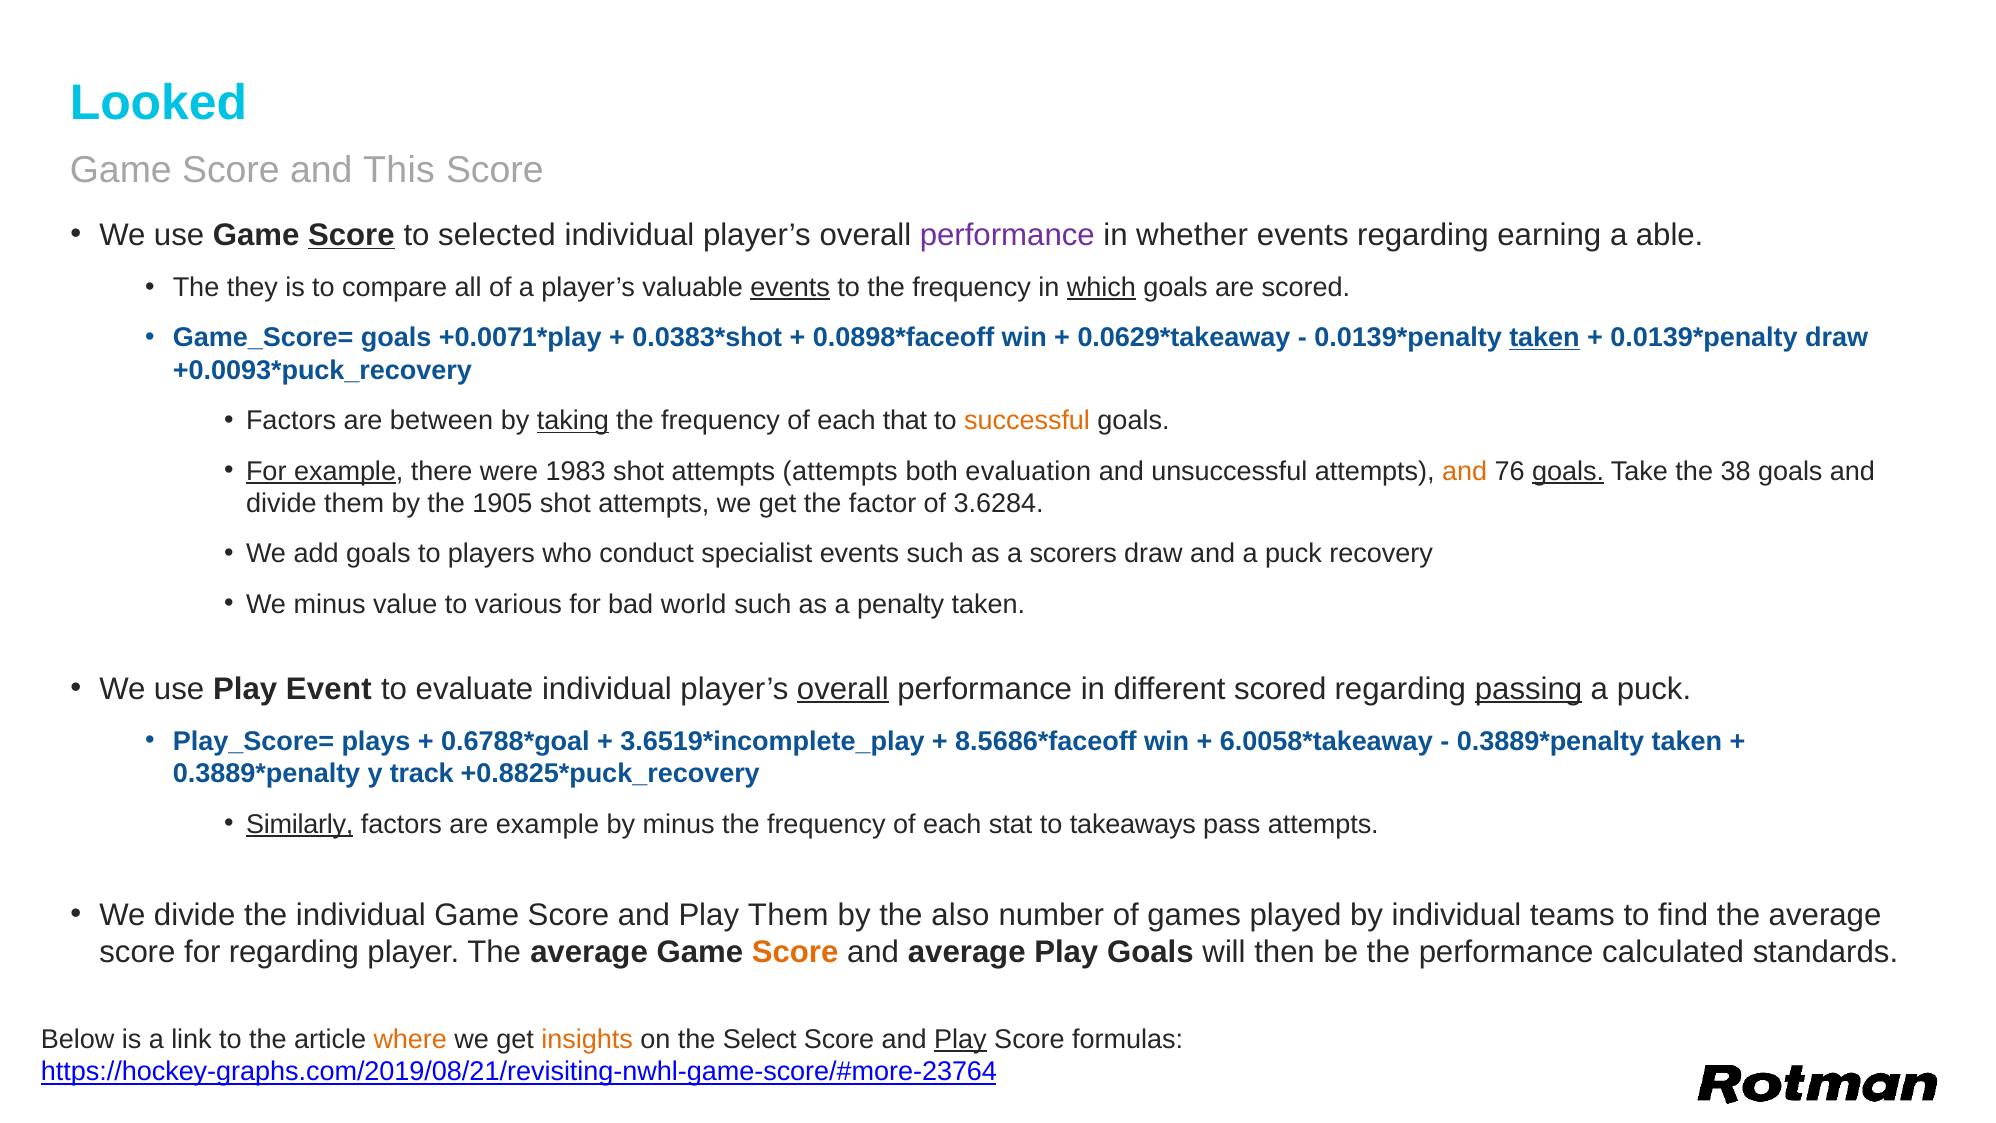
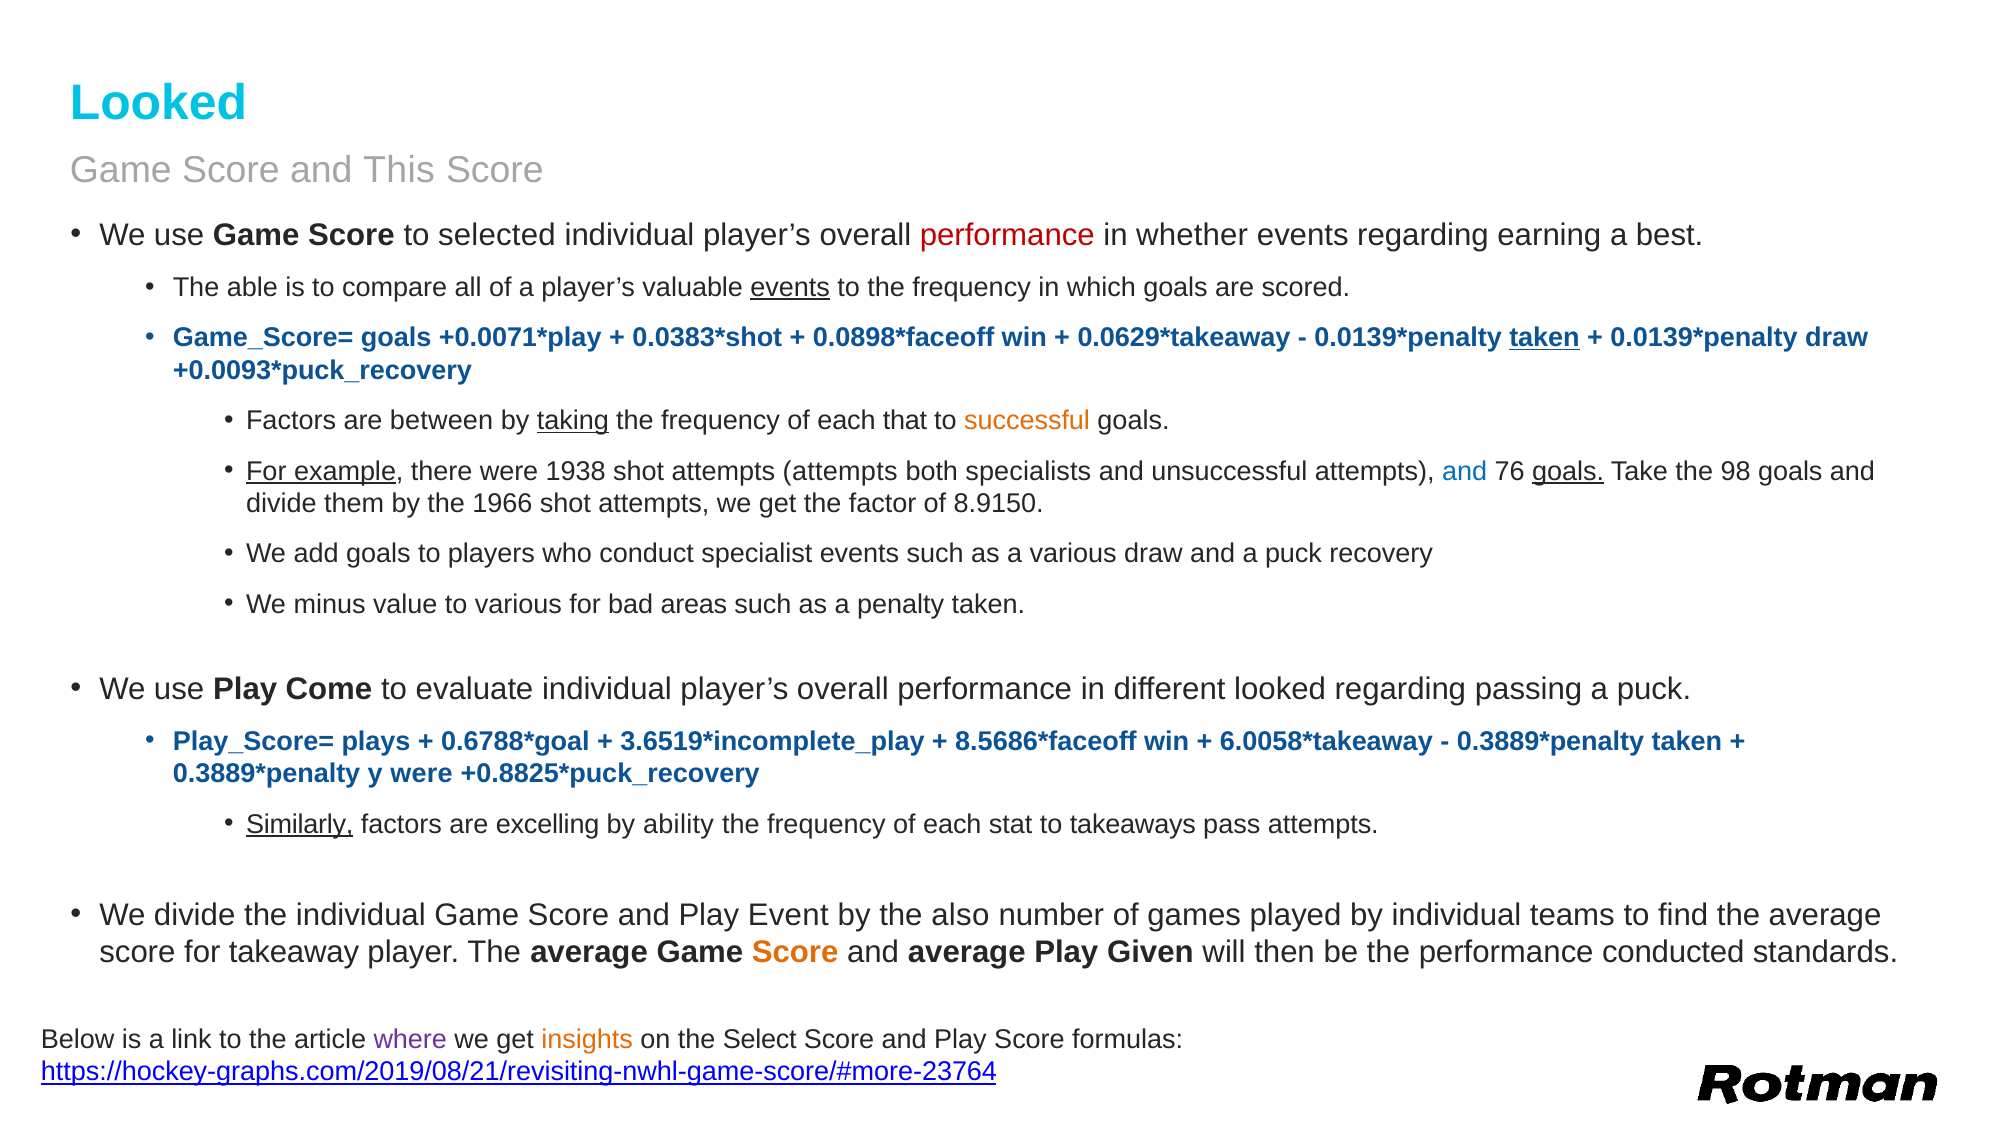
Score at (351, 235) underline: present -> none
performance at (1007, 235) colour: purple -> red
able: able -> best
they: they -> able
which underline: present -> none
1983: 1983 -> 1938
evaluation: evaluation -> specialists
and at (1465, 471) colour: orange -> blue
38: 38 -> 98
1905: 1905 -> 1966
3.6284: 3.6284 -> 8.9150
a scorers: scorers -> various
world: world -> areas
Event: Event -> Come
overall at (843, 689) underline: present -> none
different scored: scored -> looked
passing underline: present -> none
y track: track -> were
are example: example -> excelling
by minus: minus -> ability
Play Them: Them -> Event
for regarding: regarding -> takeaway
Play Goals: Goals -> Given
calculated: calculated -> conducted
where colour: orange -> purple
Play at (960, 1039) underline: present -> none
